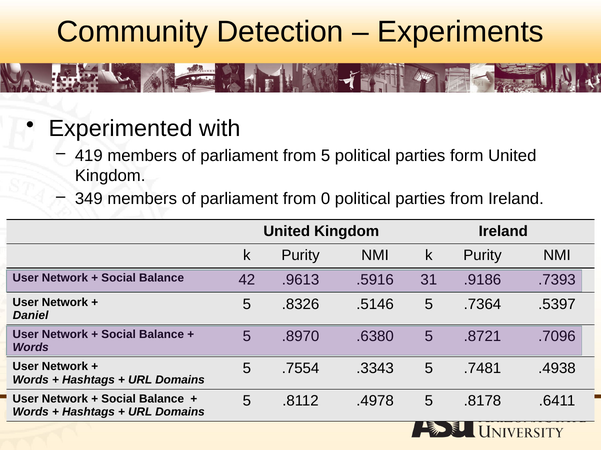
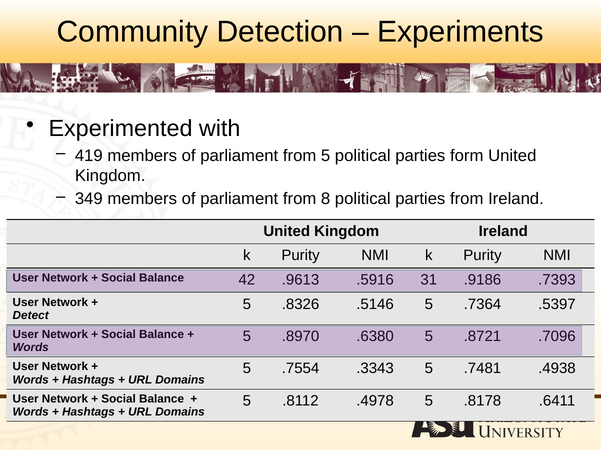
0: 0 -> 8
Daniel: Daniel -> Detect
